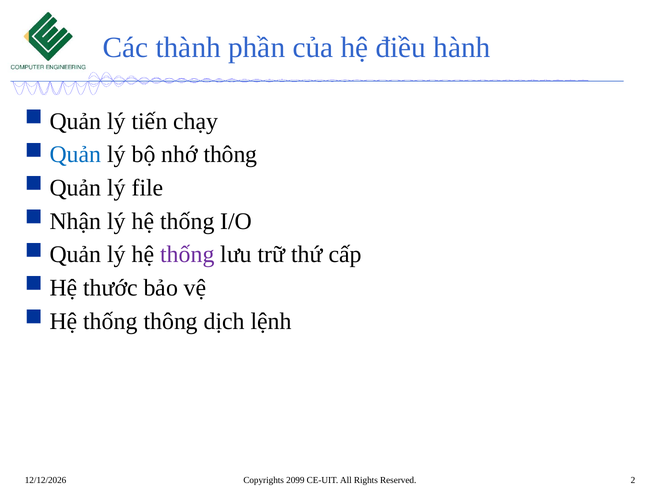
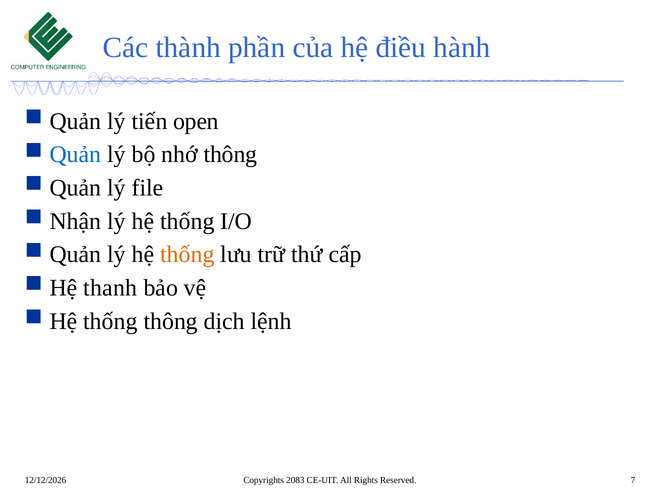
chạy: chạy -> open
thống at (187, 255) colour: purple -> orange
thước: thước -> thanh
2099: 2099 -> 2083
2: 2 -> 7
